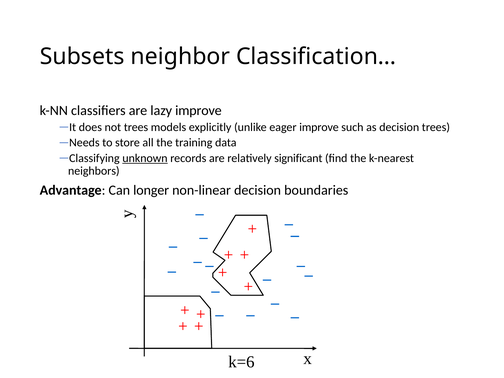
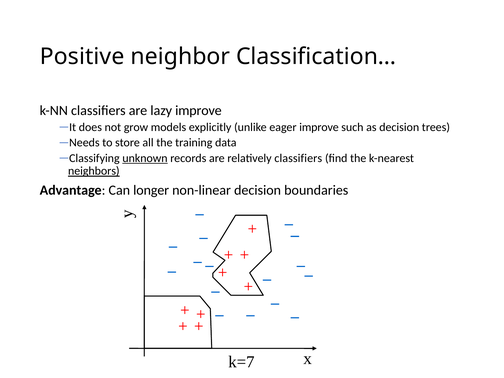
Subsets: Subsets -> Positive
not trees: trees -> grow
relatively significant: significant -> classifiers
neighbors underline: none -> present
k=6: k=6 -> k=7
